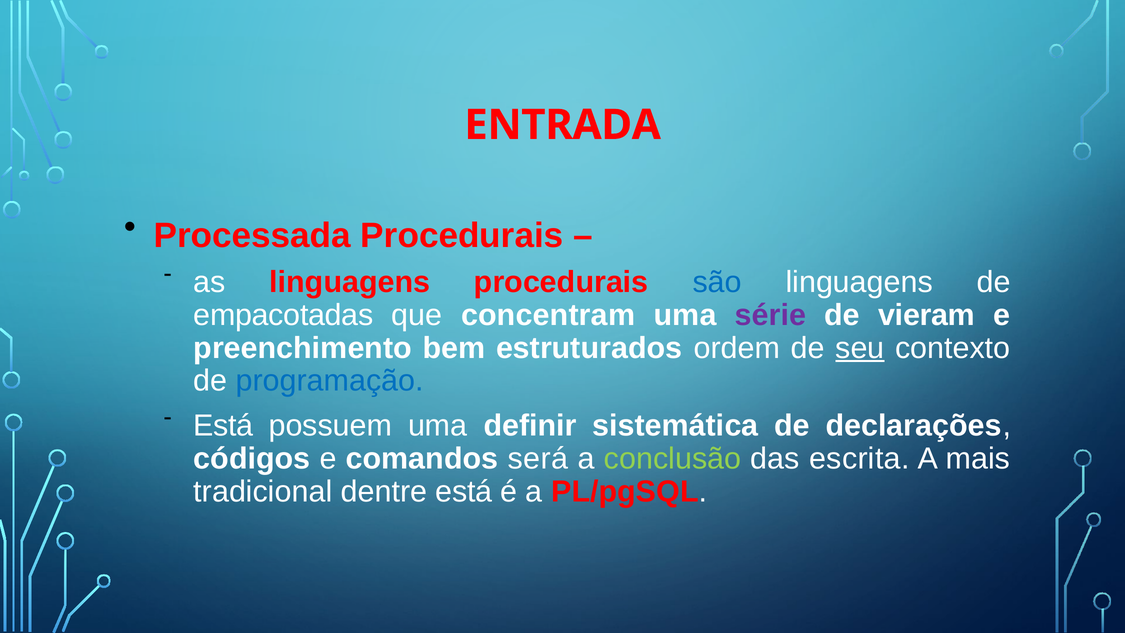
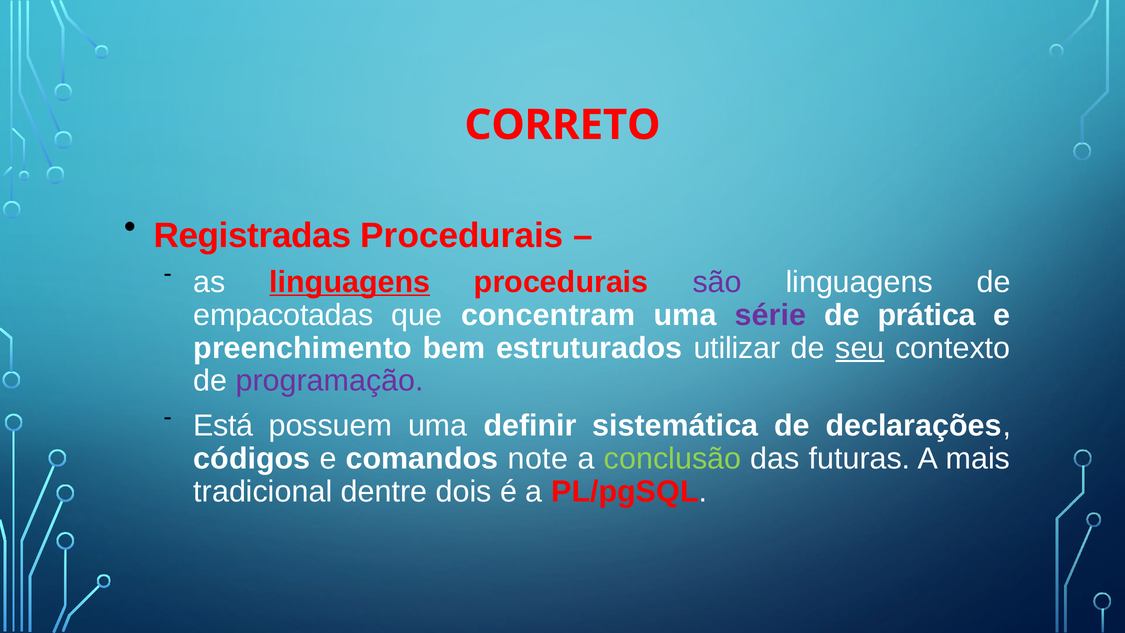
ENTRADA: ENTRADA -> CORRETO
Processada: Processada -> Registradas
linguagens at (350, 282) underline: none -> present
são colour: blue -> purple
vieram: vieram -> prática
ordem: ordem -> utilizar
programação colour: blue -> purple
será: será -> note
escrita: escrita -> futuras
dentre está: está -> dois
